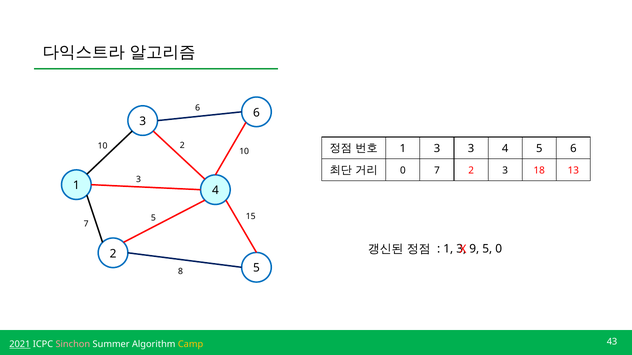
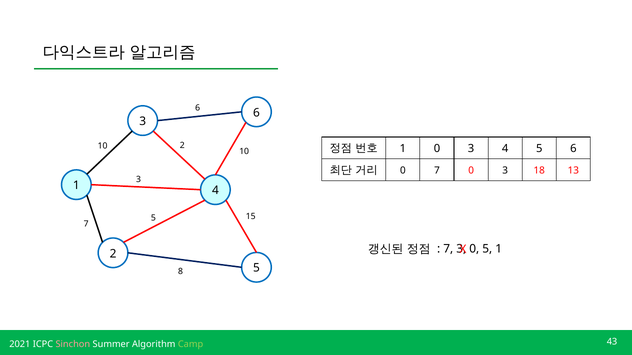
3 at (437, 149): 3 -> 0
7 2: 2 -> 0
1 at (448, 249): 1 -> 7
9 at (474, 249): 9 -> 0
5 0: 0 -> 1
2021 underline: present -> none
Camp colour: yellow -> light green
